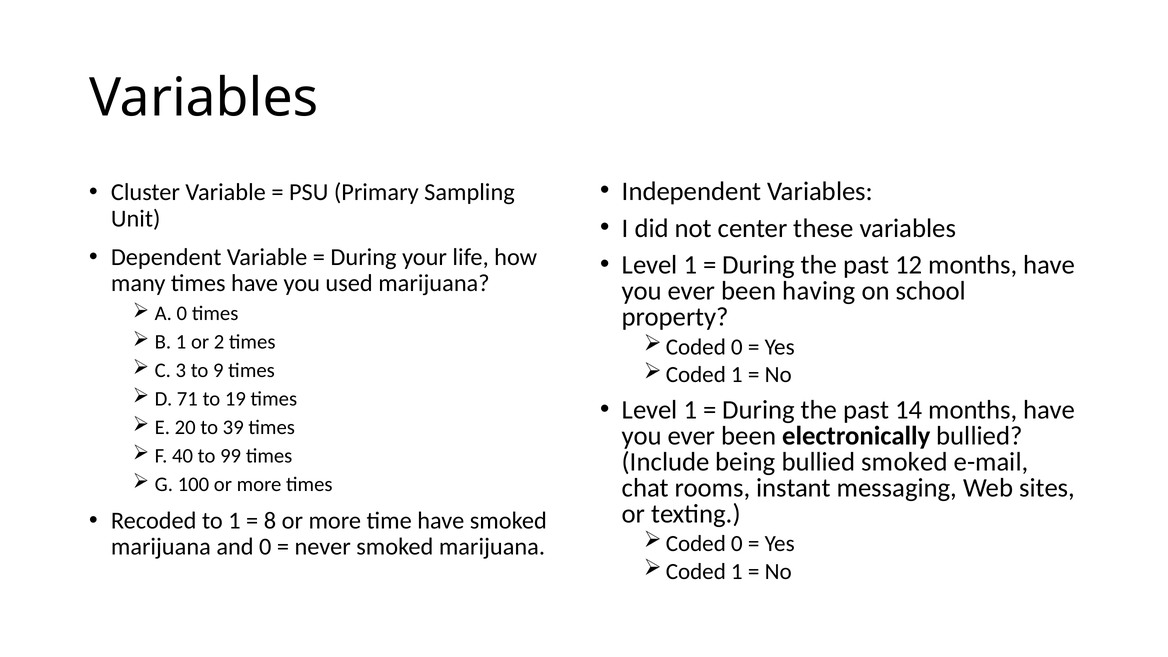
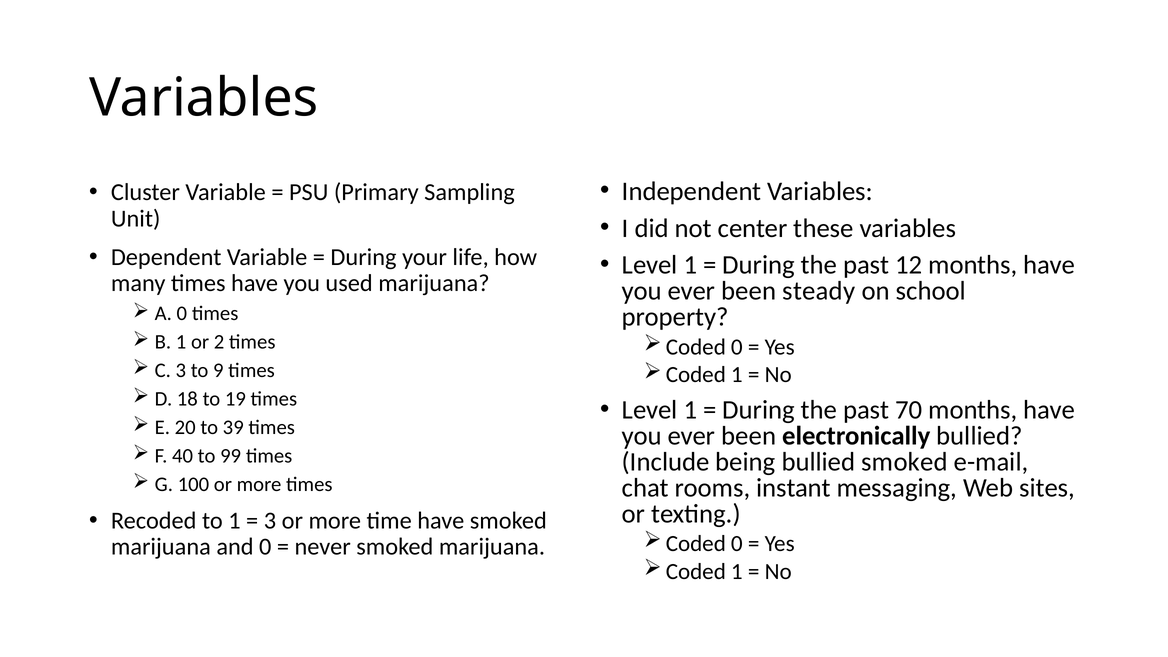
having: having -> steady
71: 71 -> 18
14: 14 -> 70
8 at (270, 521): 8 -> 3
